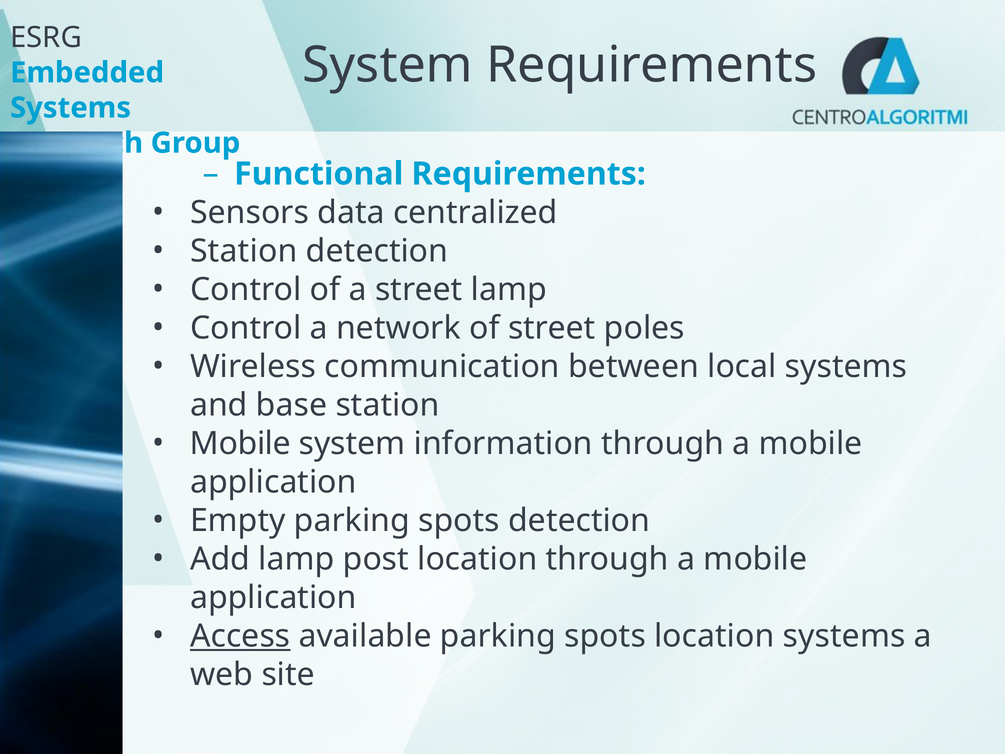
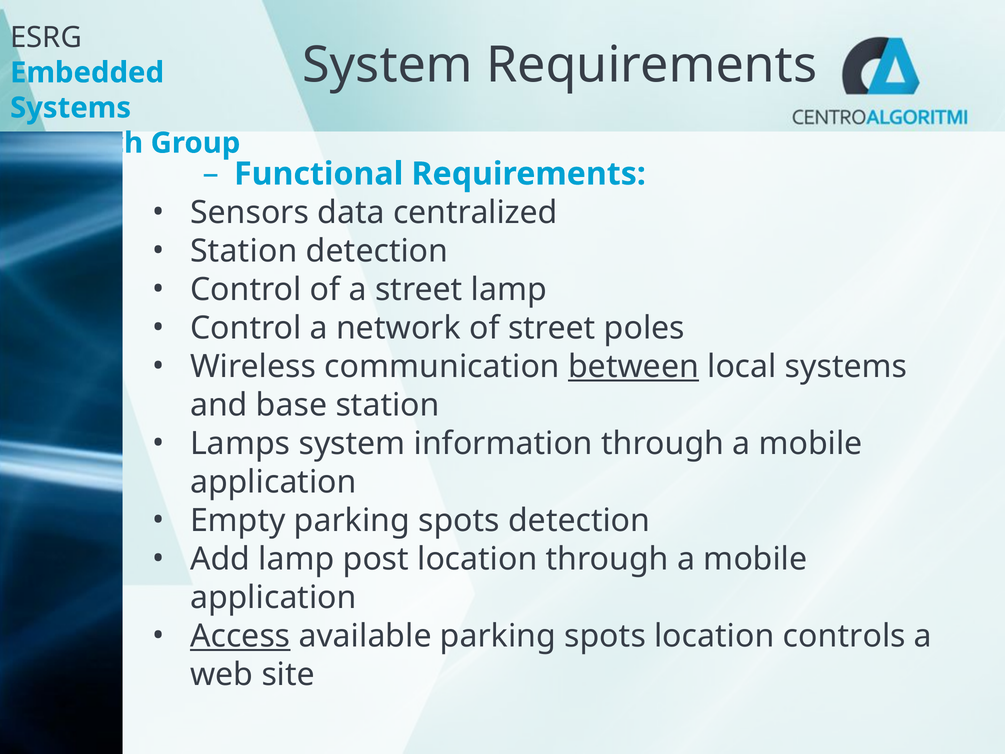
between underline: none -> present
Mobile at (240, 443): Mobile -> Lamps
location systems: systems -> controls
